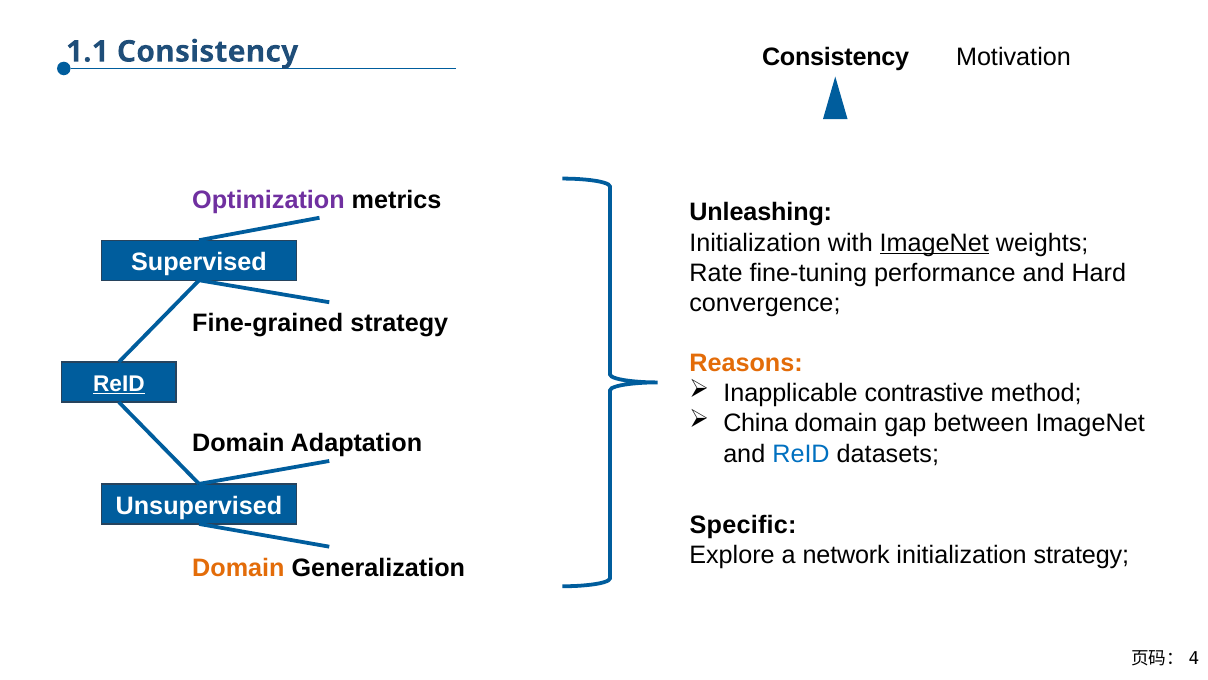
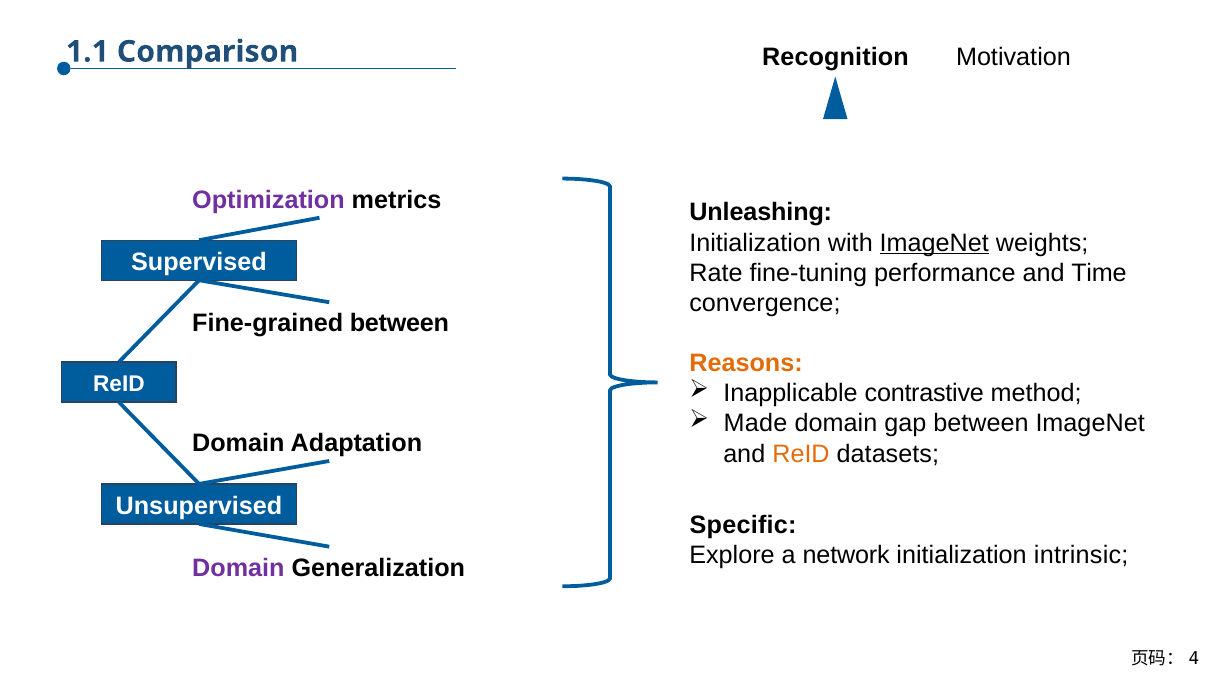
Consistency at (836, 57): Consistency -> Recognition
1.1 Consistency: Consistency -> Comparison
Hard: Hard -> Time
strategy at (399, 323): strategy -> between
ReID at (119, 383) underline: present -> none
China: China -> Made
ReID at (801, 454) colour: blue -> orange
initialization strategy: strategy -> intrinsic
Domain at (238, 568) colour: orange -> purple
